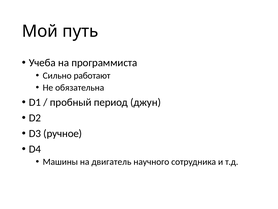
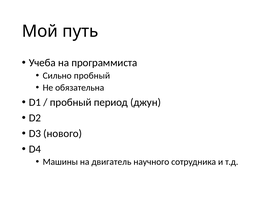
Сильно работают: работают -> пробный
ручное: ручное -> нового
